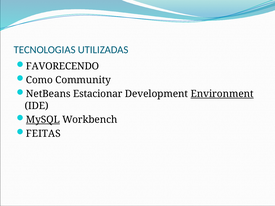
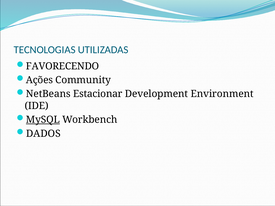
Como: Como -> Ações
Environment underline: present -> none
FEITAS: FEITAS -> DADOS
